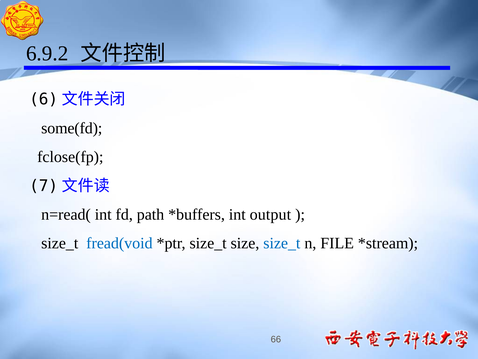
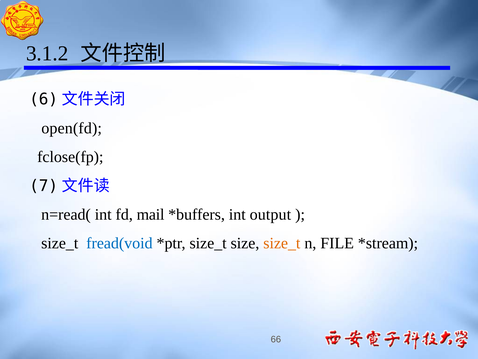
6.9.2: 6.9.2 -> 3.1.2
some(fd: some(fd -> open(fd
path: path -> mail
size_t at (282, 243) colour: blue -> orange
